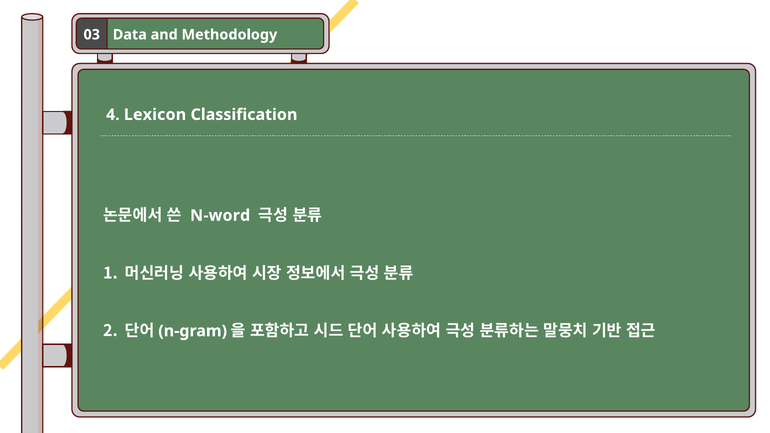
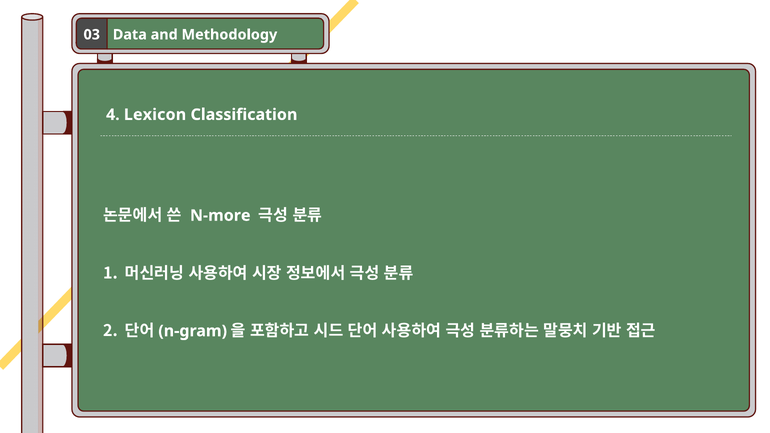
N-word: N-word -> N-more
